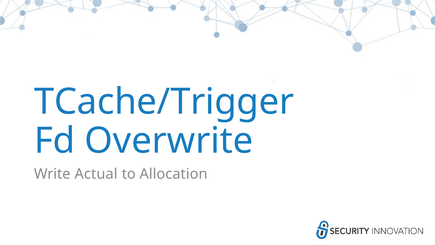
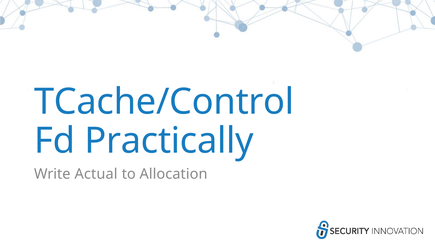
TCache/Trigger: TCache/Trigger -> TCache/Control
Overwrite: Overwrite -> Practically
